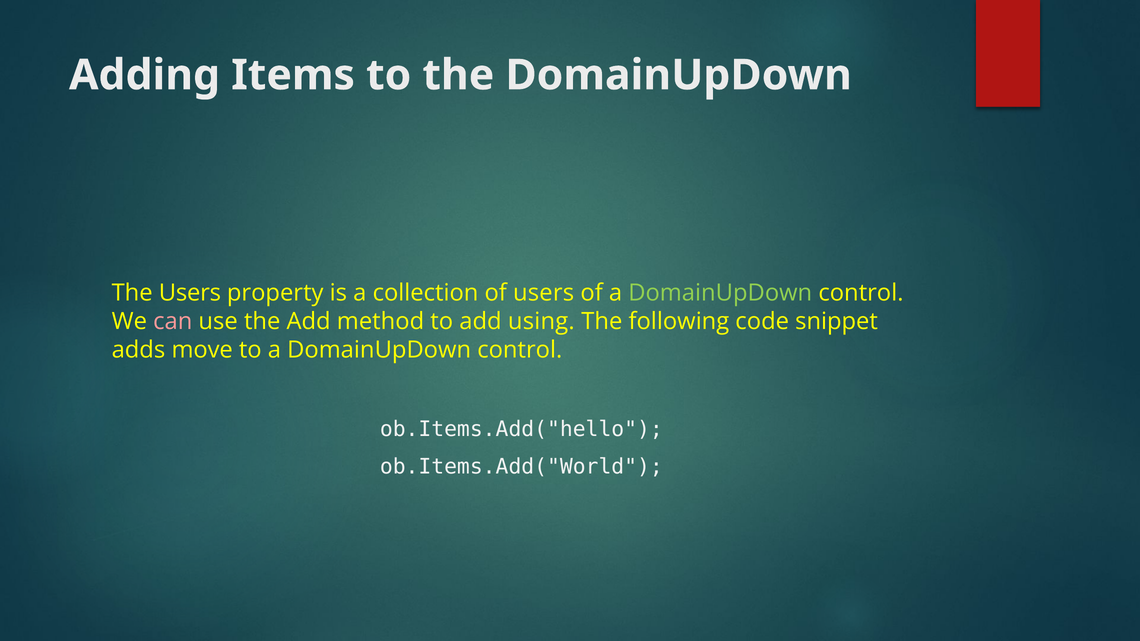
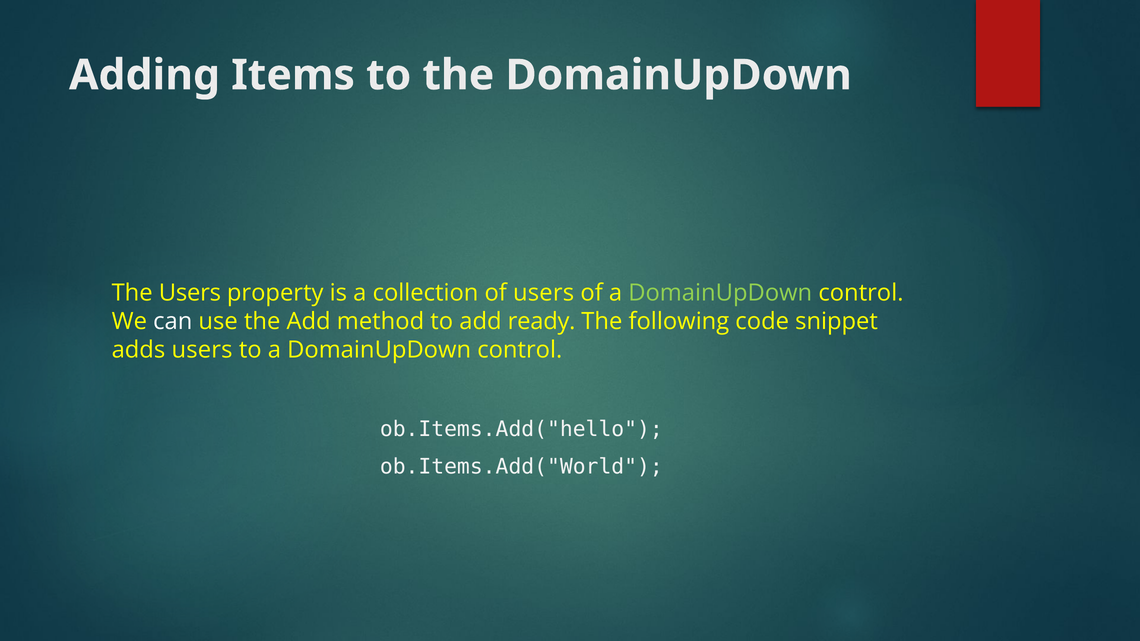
can colour: pink -> white
using: using -> ready
adds move: move -> users
